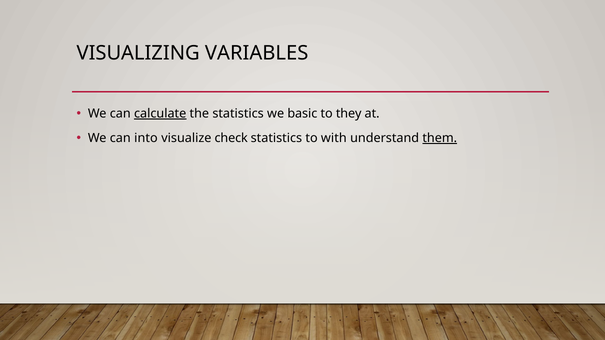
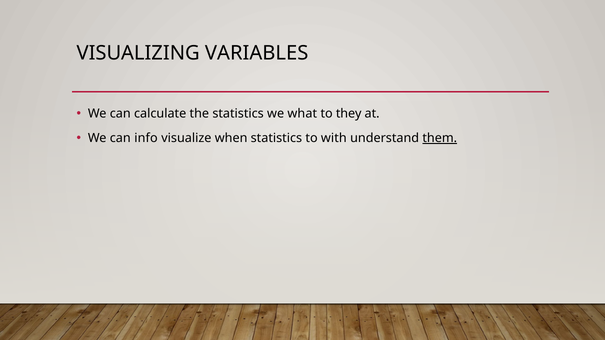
calculate underline: present -> none
basic: basic -> what
into: into -> info
check: check -> when
